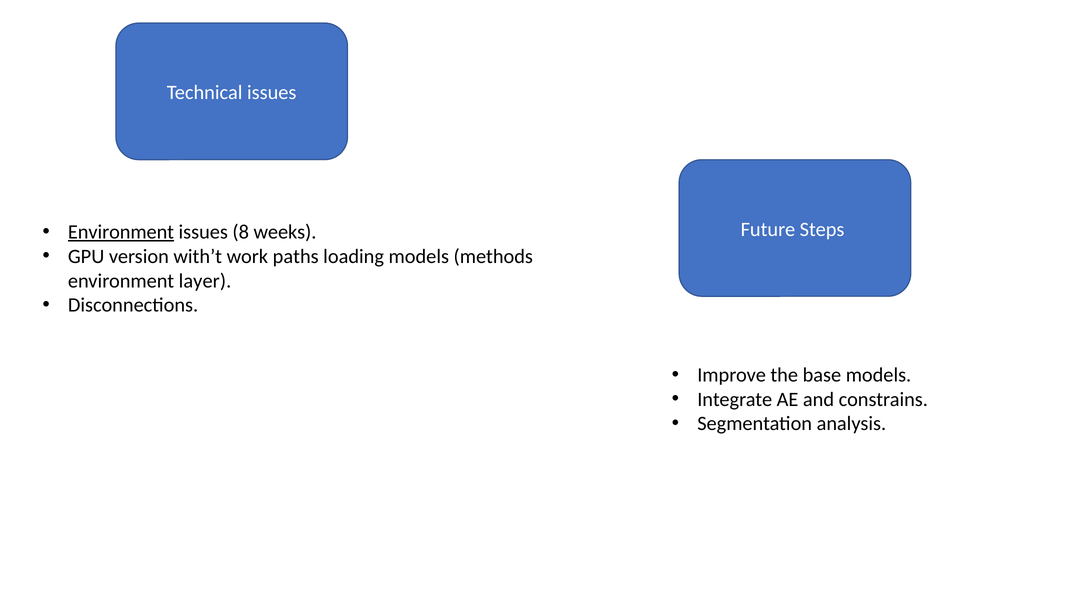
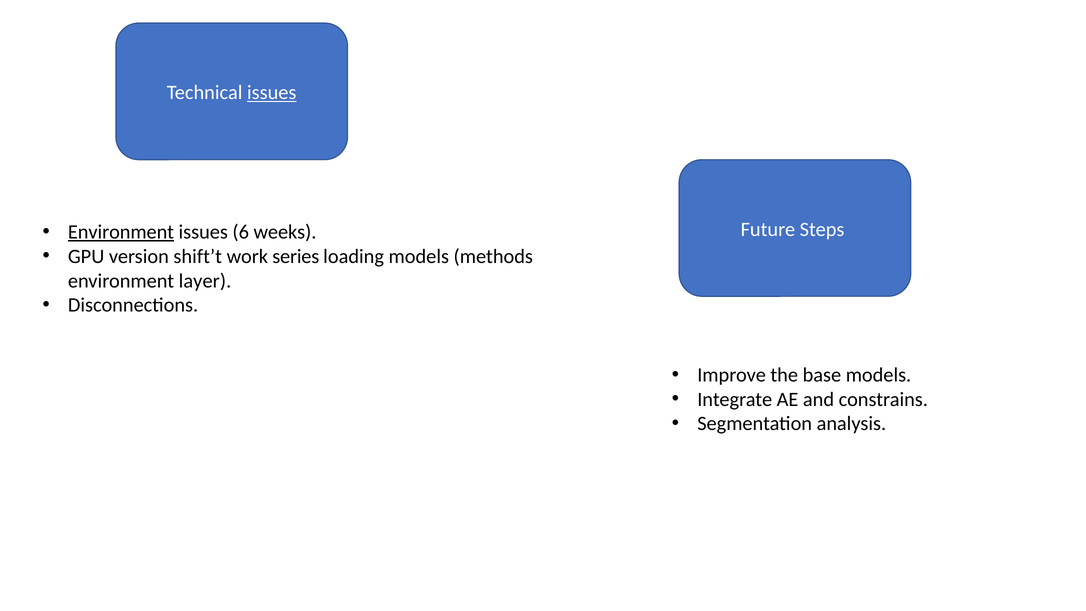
issues at (272, 93) underline: none -> present
8: 8 -> 6
with’t: with’t -> shift’t
paths: paths -> series
